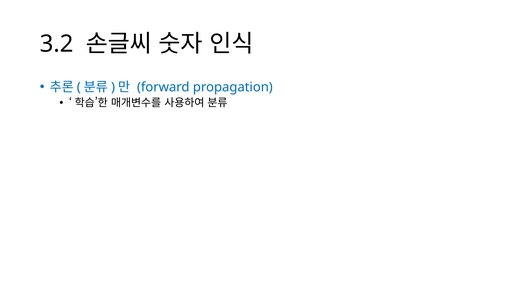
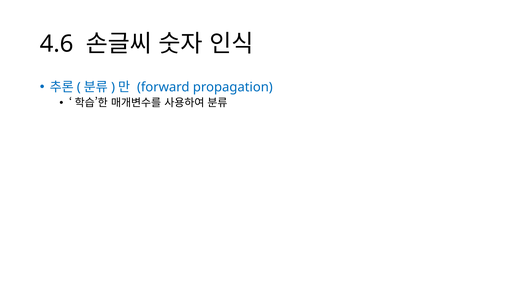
3.2: 3.2 -> 4.6
